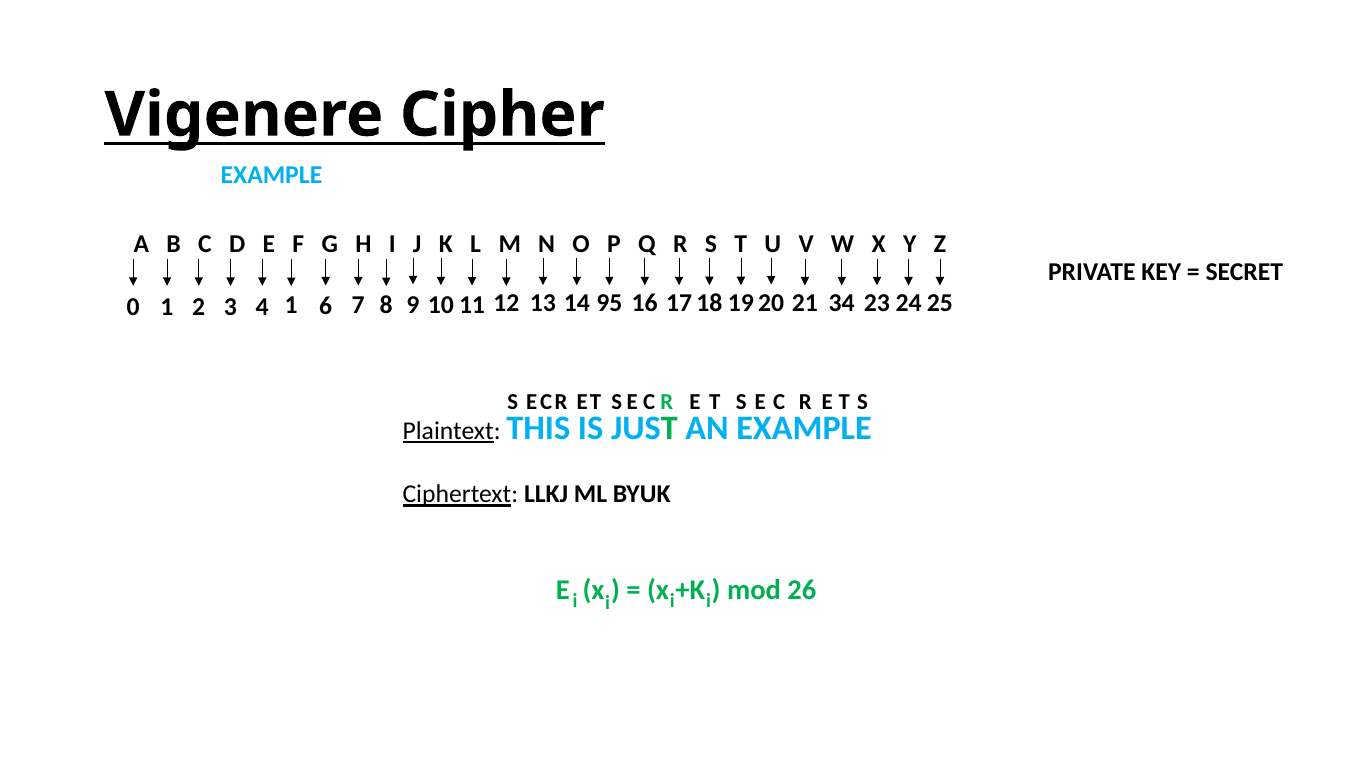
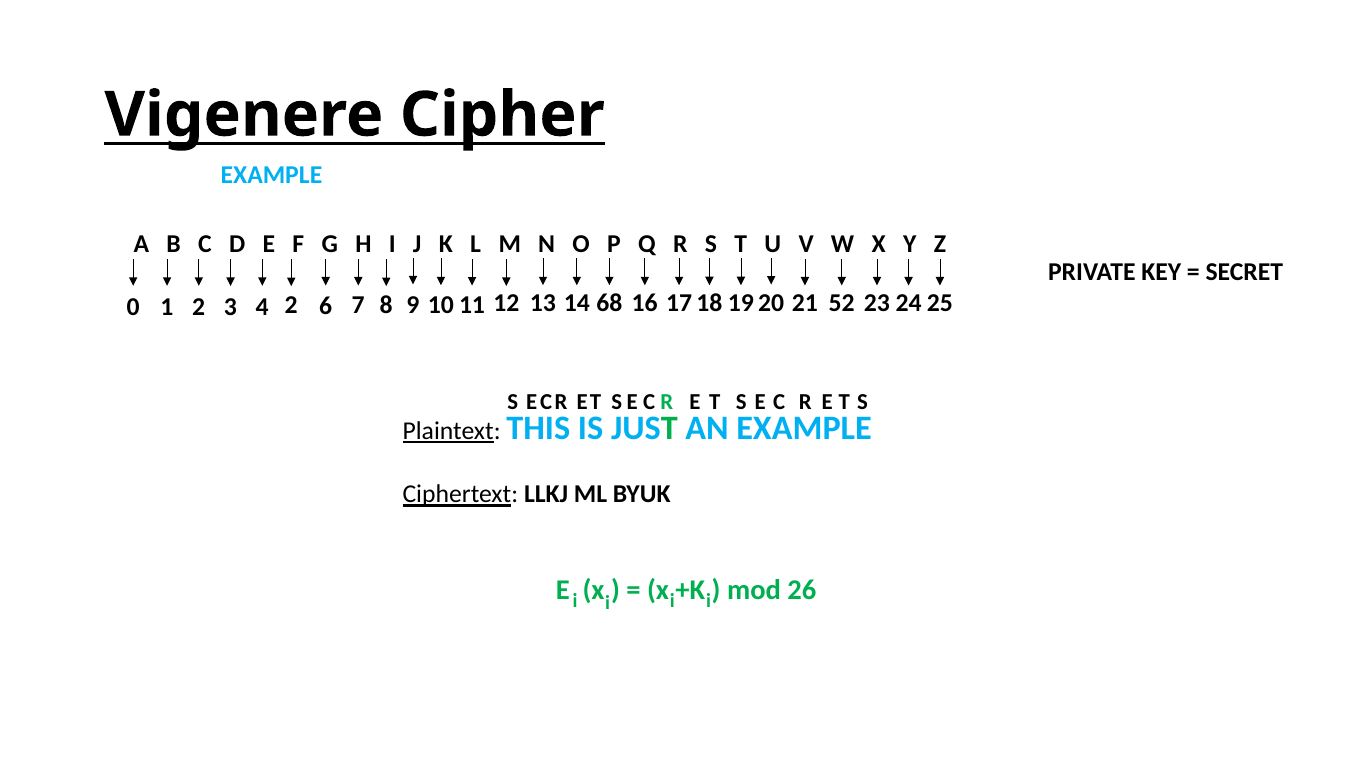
4 1: 1 -> 2
95: 95 -> 68
34: 34 -> 52
